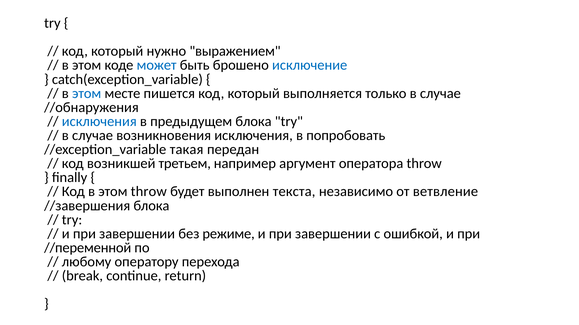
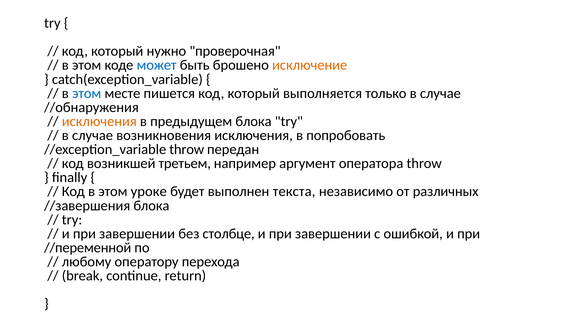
выражением: выражением -> проверочная
исключение colour: blue -> orange
исключения at (99, 122) colour: blue -> orange
//exception_variable такая: такая -> throw
этом throw: throw -> уроке
ветвление: ветвление -> различных
режиме: режиме -> столбце
